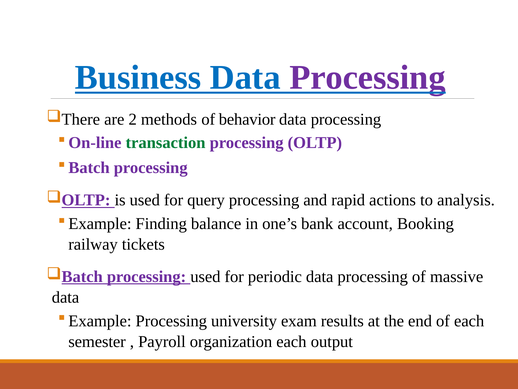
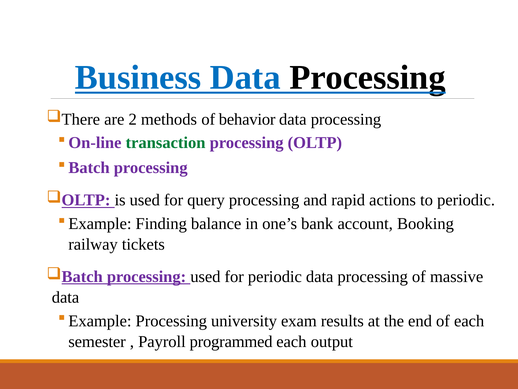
Processing at (367, 77) colour: purple -> black
to analysis: analysis -> periodic
organization: organization -> programmed
